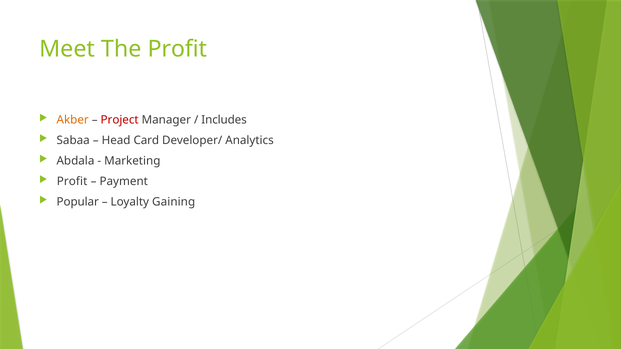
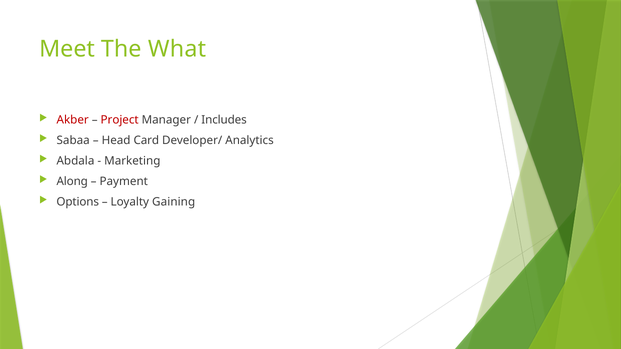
The Profit: Profit -> What
Akber colour: orange -> red
Profit at (72, 182): Profit -> Along
Popular: Popular -> Options
